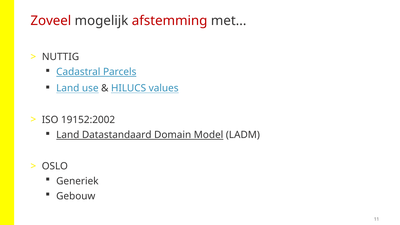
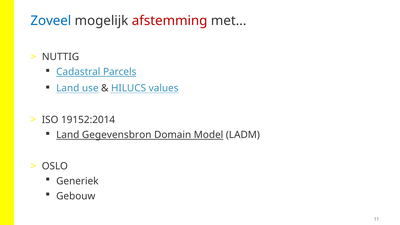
Zoveel colour: red -> blue
19152:2002: 19152:2002 -> 19152:2014
Datastandaard: Datastandaard -> Gegevensbron
